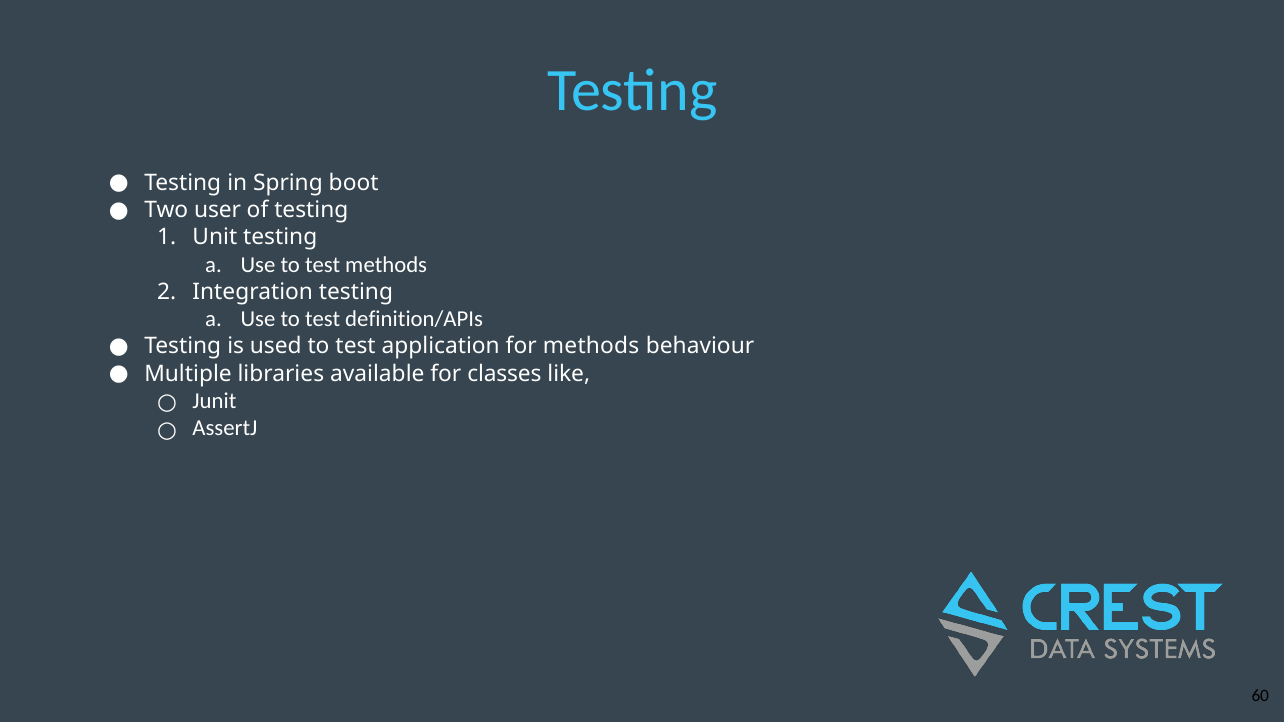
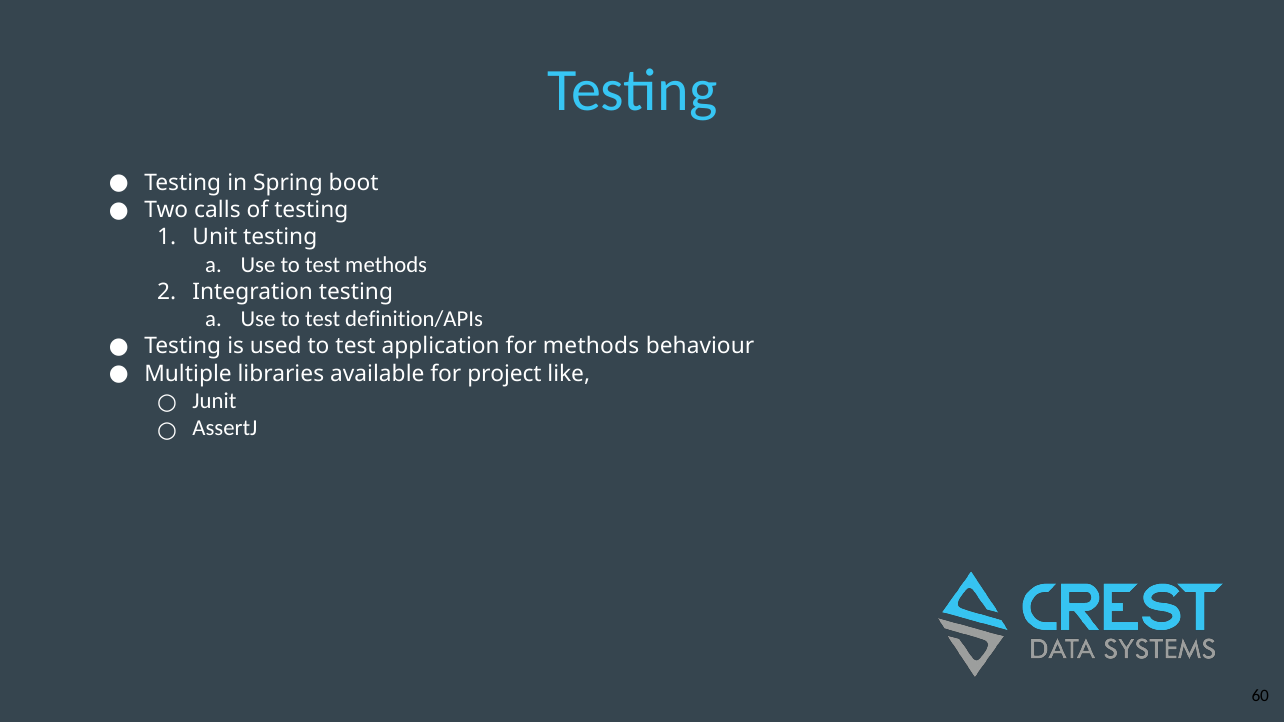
user: user -> calls
classes: classes -> project
